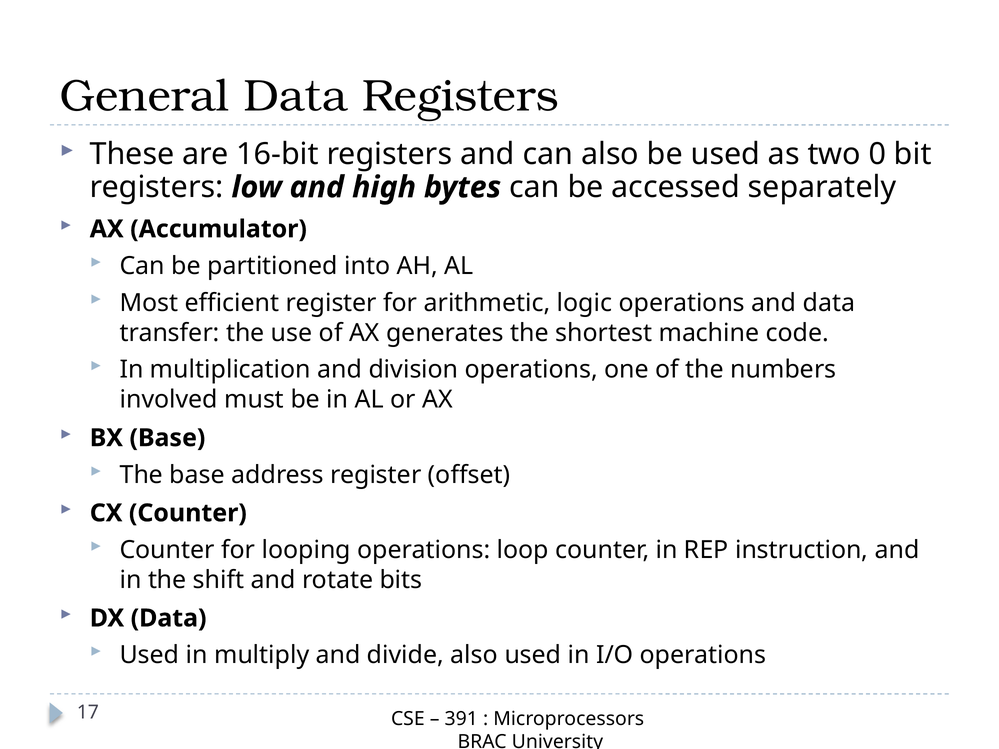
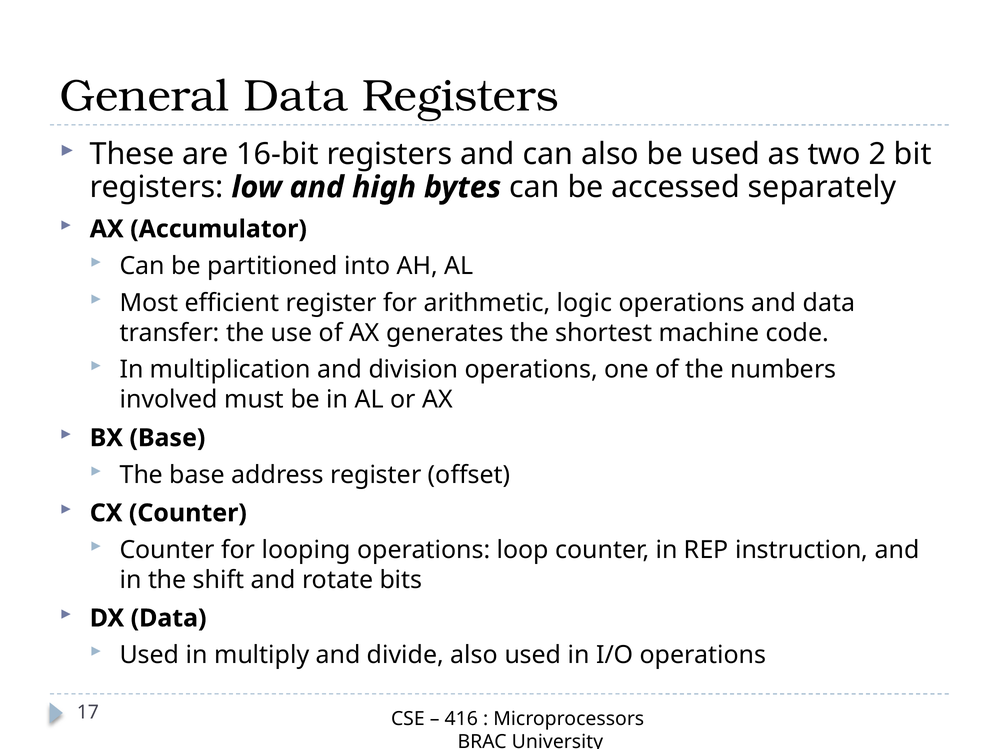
0: 0 -> 2
391: 391 -> 416
